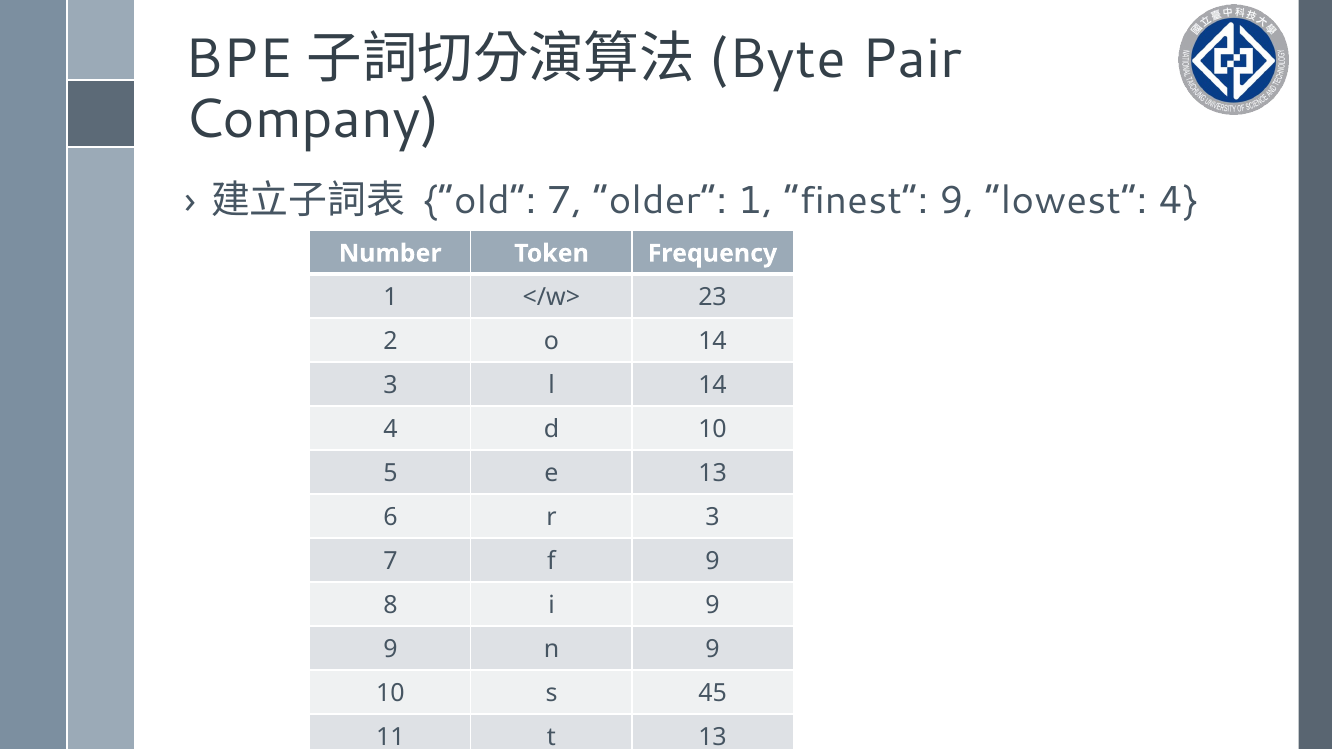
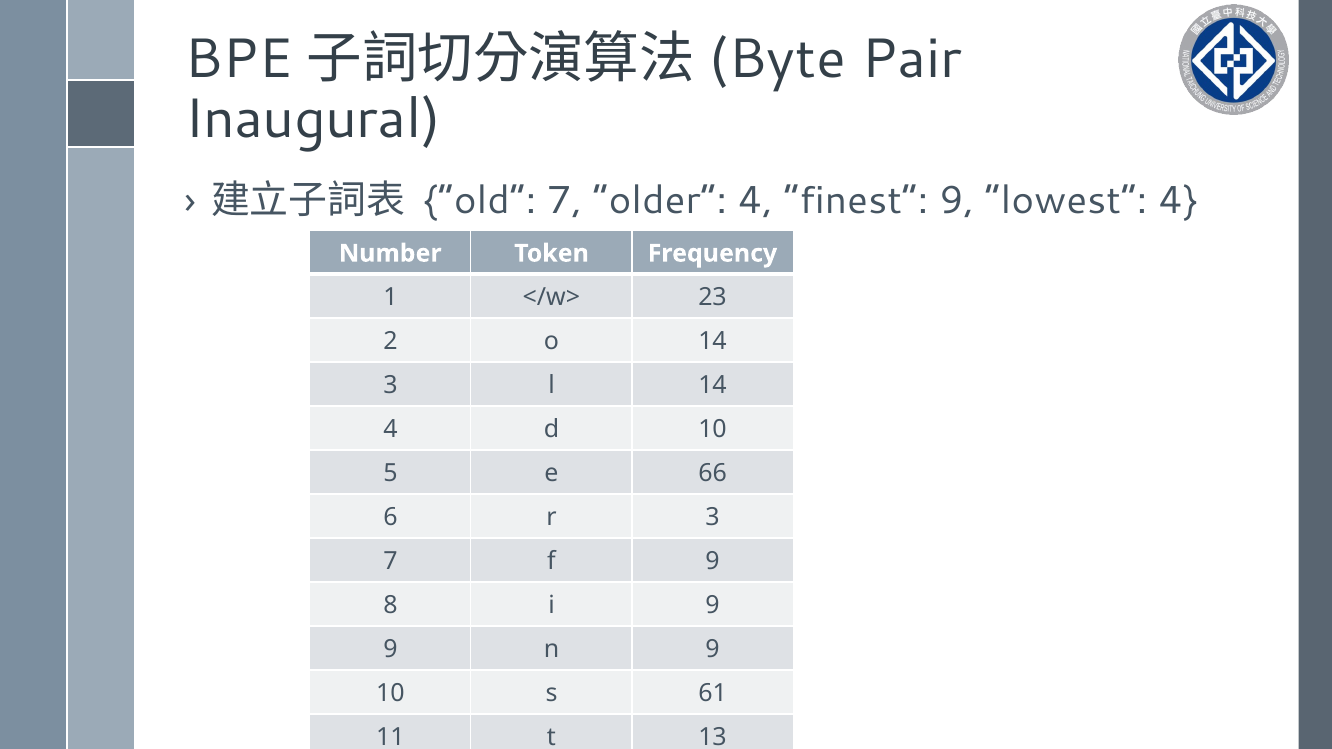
Company: Company -> Inaugural
older 1: 1 -> 4
e 13: 13 -> 66
45: 45 -> 61
